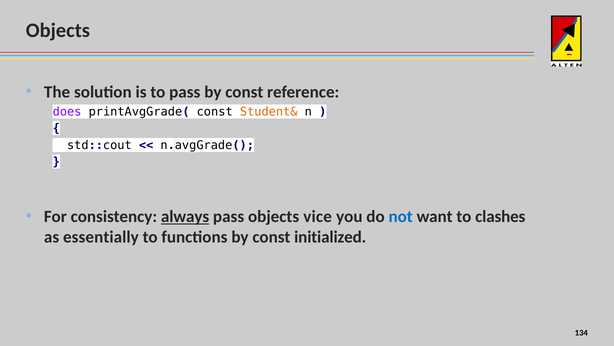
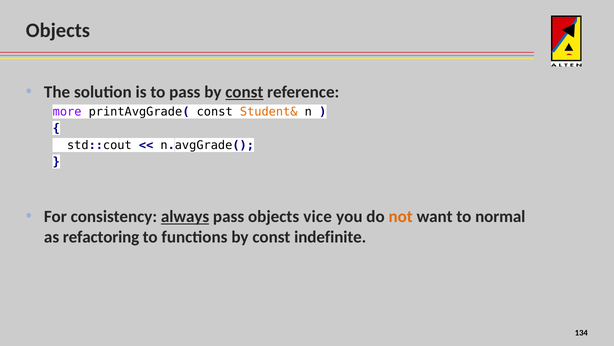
const at (244, 92) underline: none -> present
does: does -> more
not colour: blue -> orange
clashes: clashes -> normal
essentially: essentially -> refactoring
initialized: initialized -> indefinite
